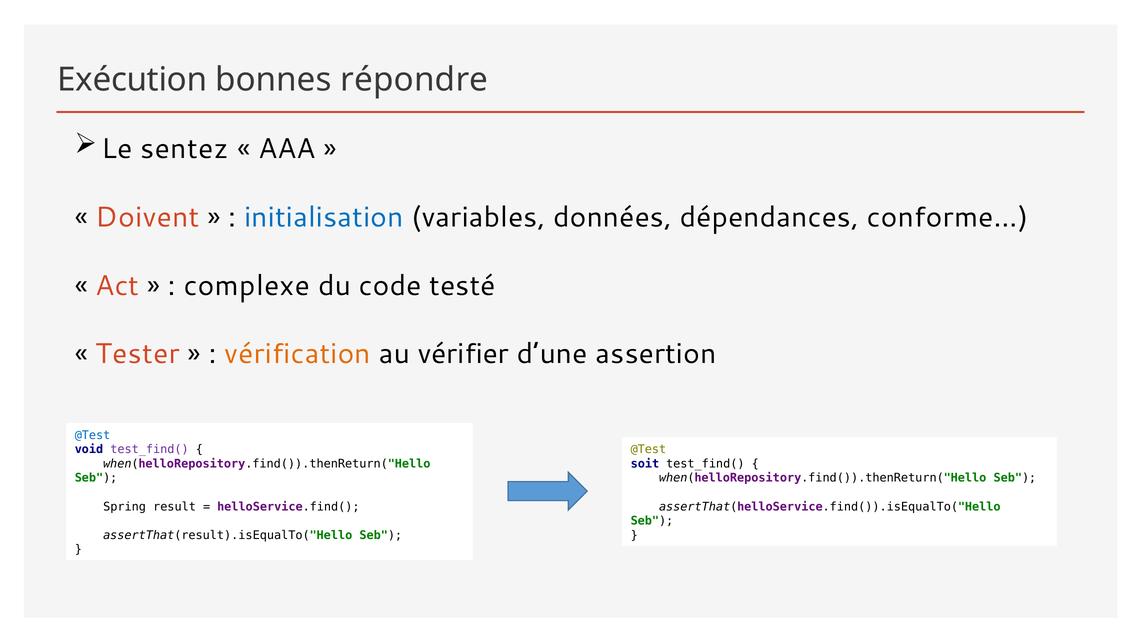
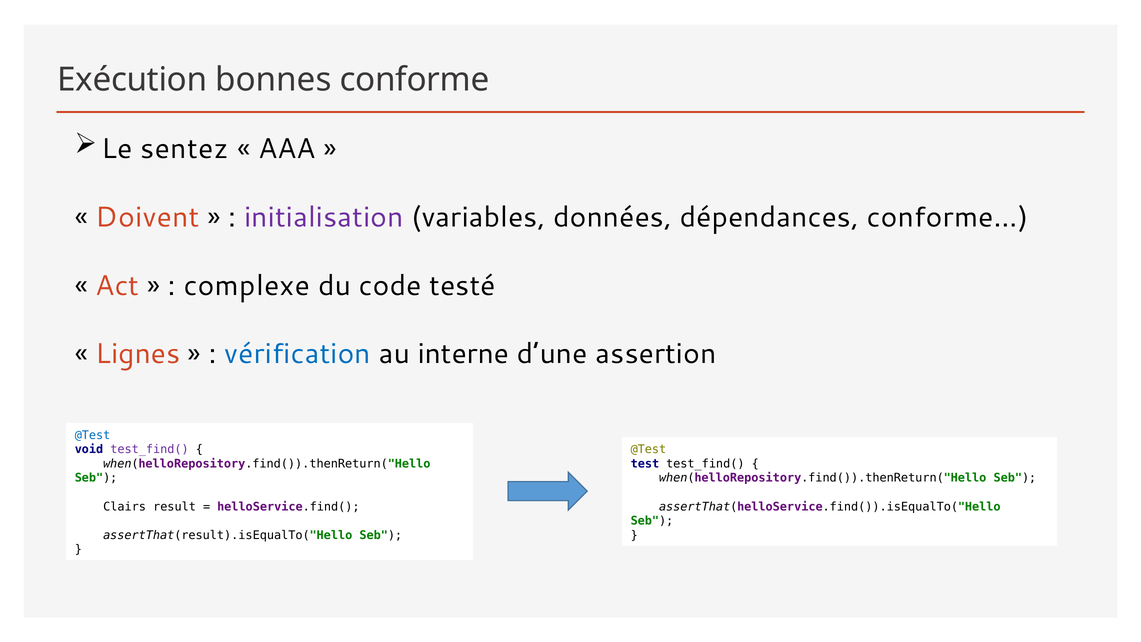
répondre: répondre -> conforme
initialisation colour: blue -> purple
Tester: Tester -> Lignes
vérification colour: orange -> blue
vérifier: vérifier -> interne
soit: soit -> test
Spring: Spring -> Clairs
